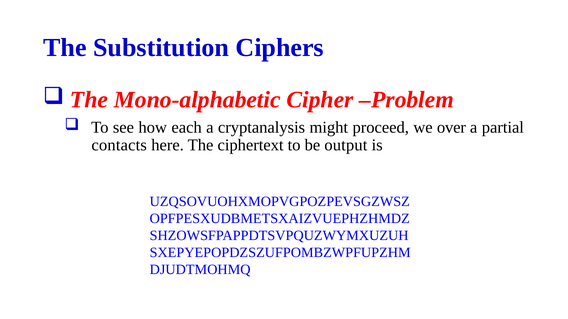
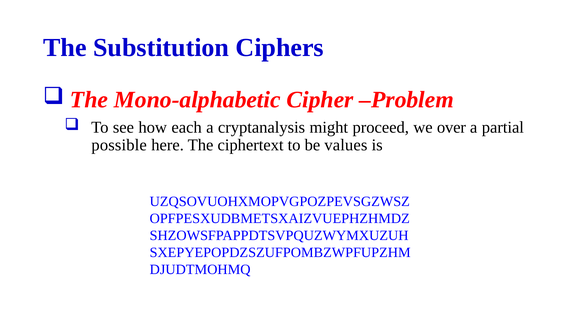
contacts: contacts -> possible
output: output -> values
